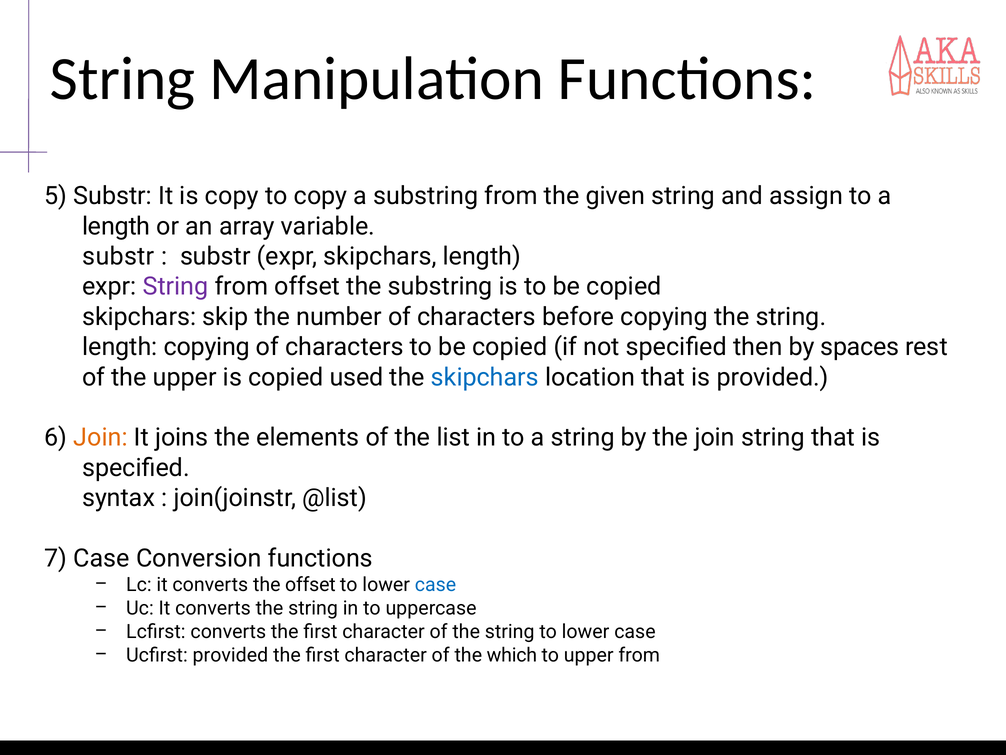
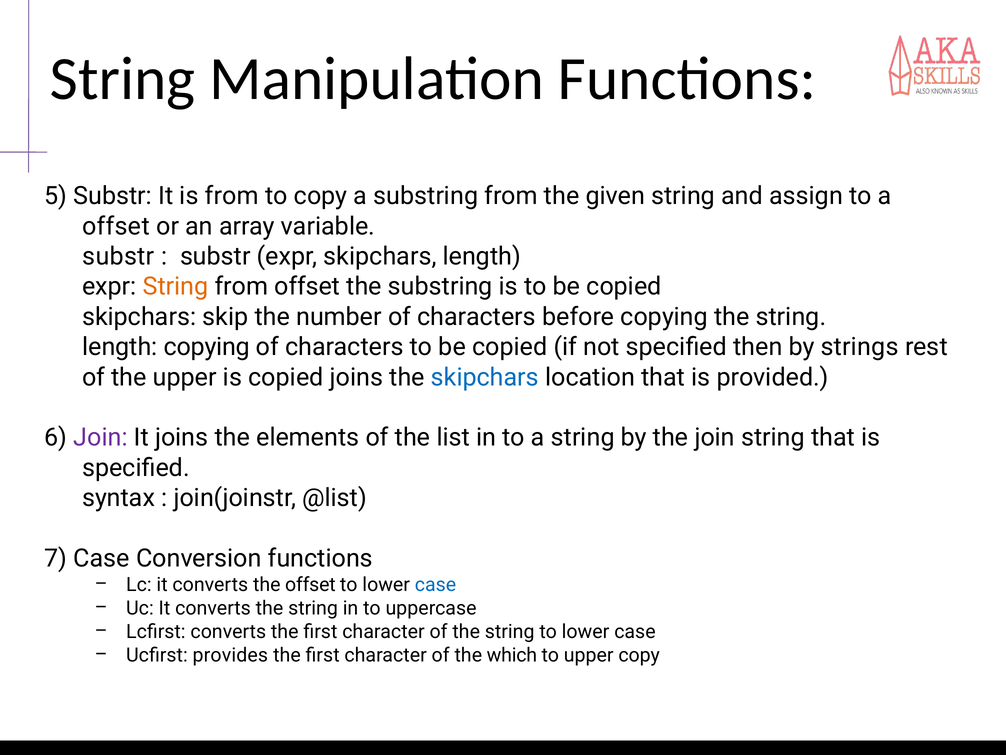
is copy: copy -> from
length at (116, 226): length -> offset
String at (176, 286) colour: purple -> orange
spaces: spaces -> strings
copied used: used -> joins
Join at (101, 437) colour: orange -> purple
Ucfirst provided: provided -> provides
upper from: from -> copy
